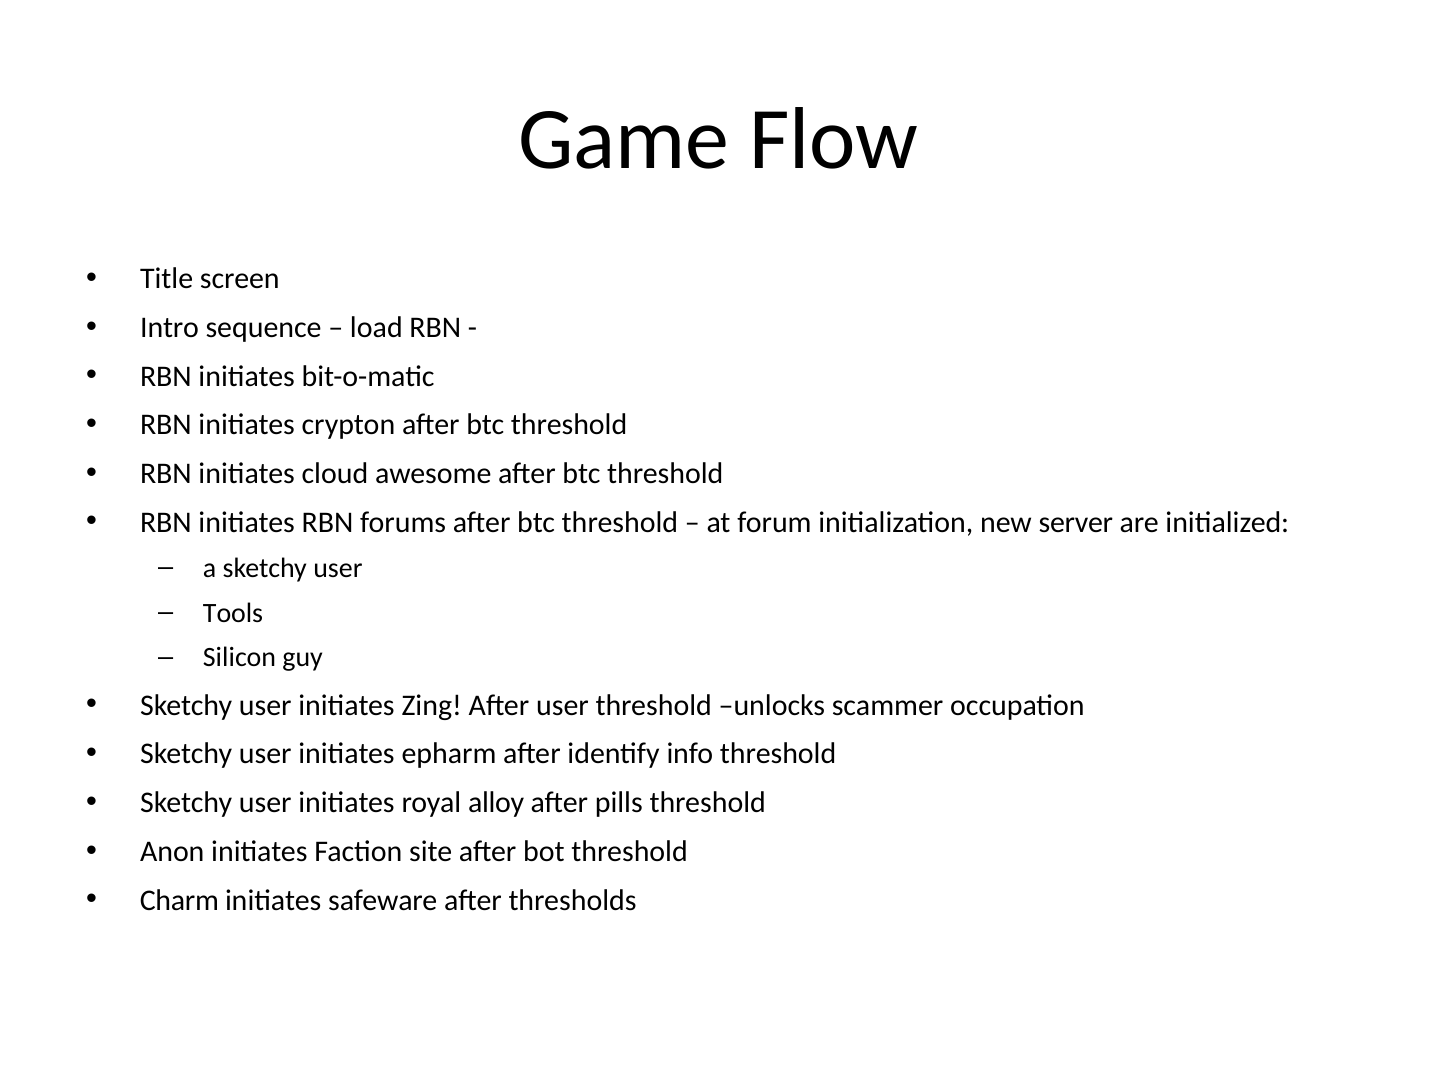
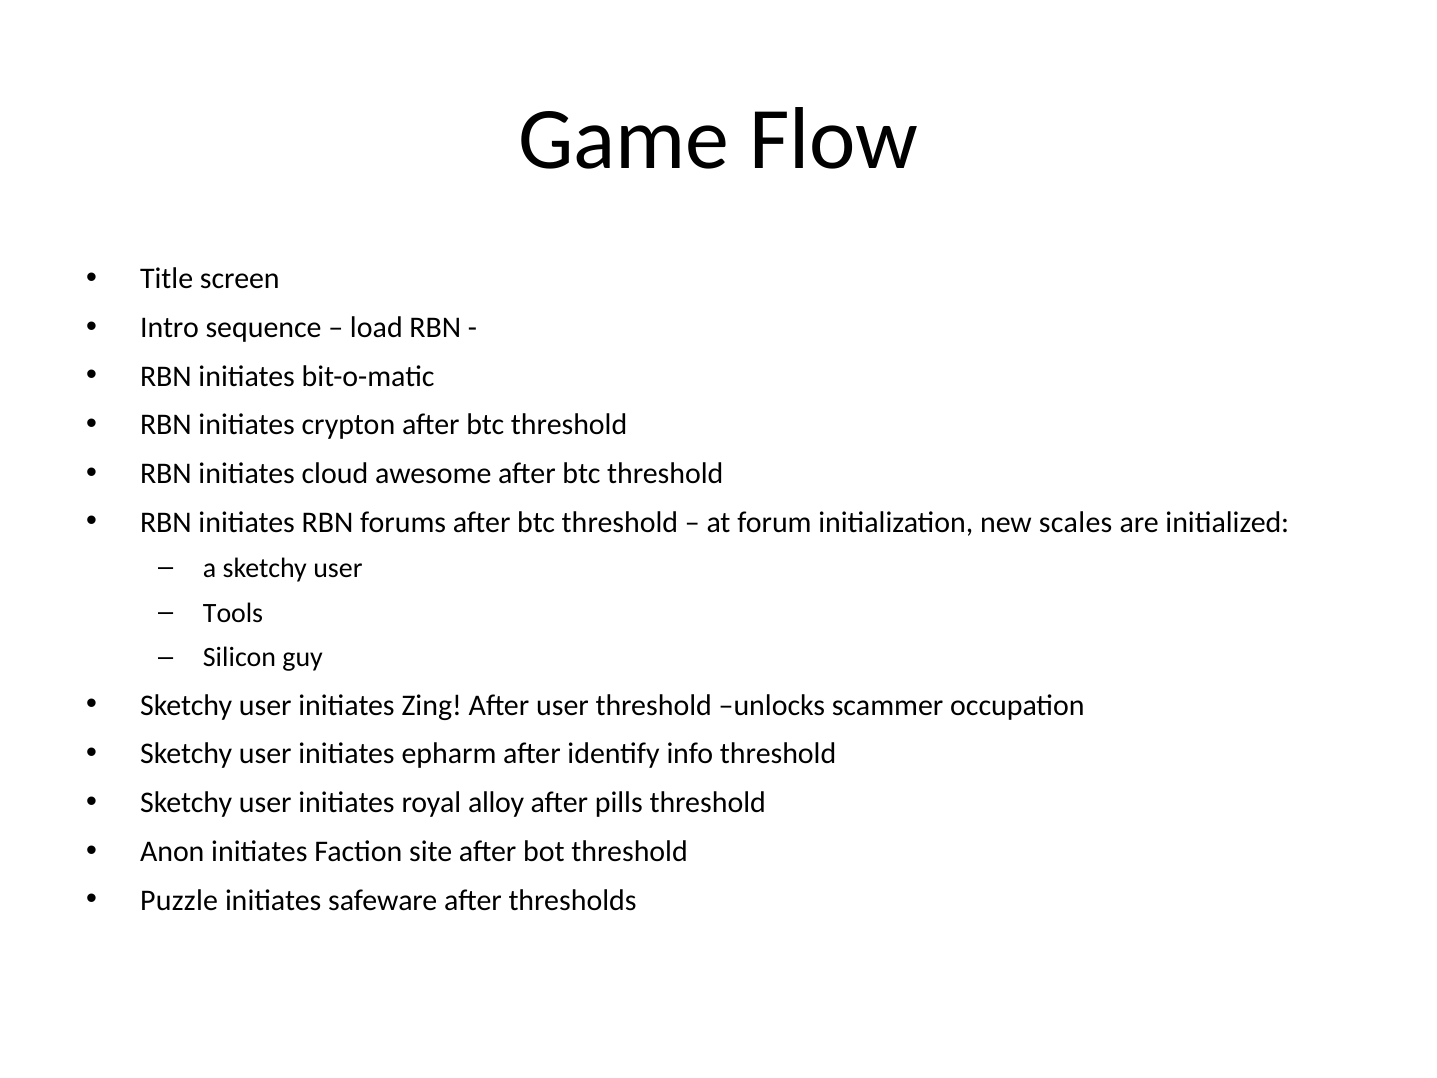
server: server -> scales
Charm: Charm -> Puzzle
